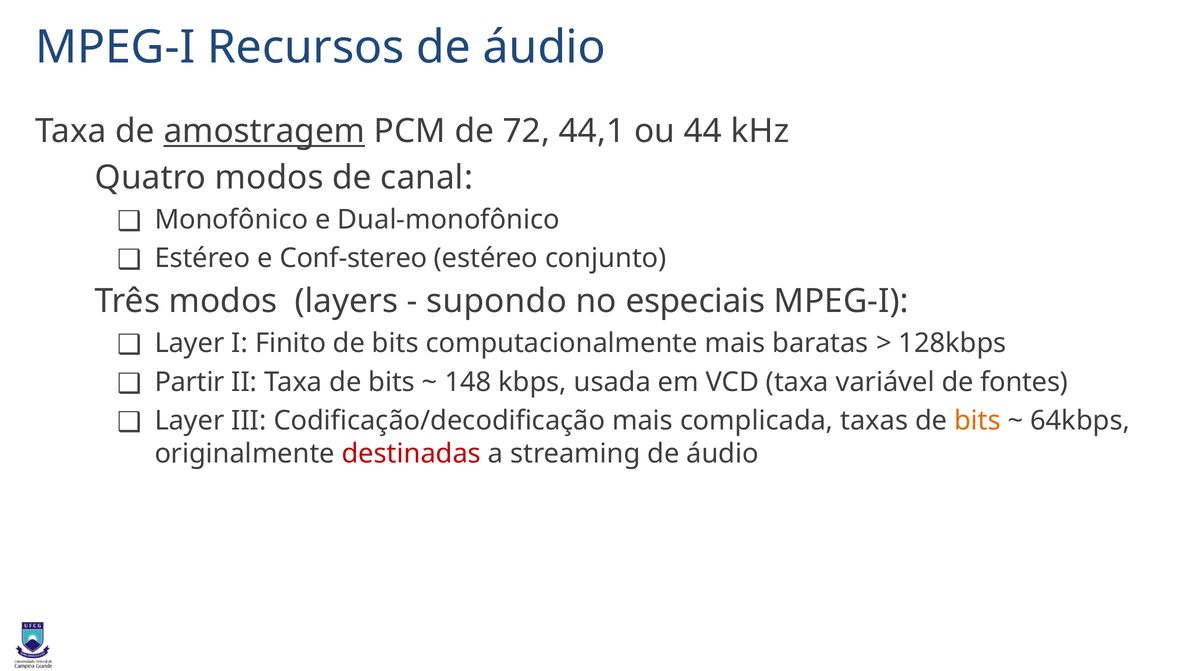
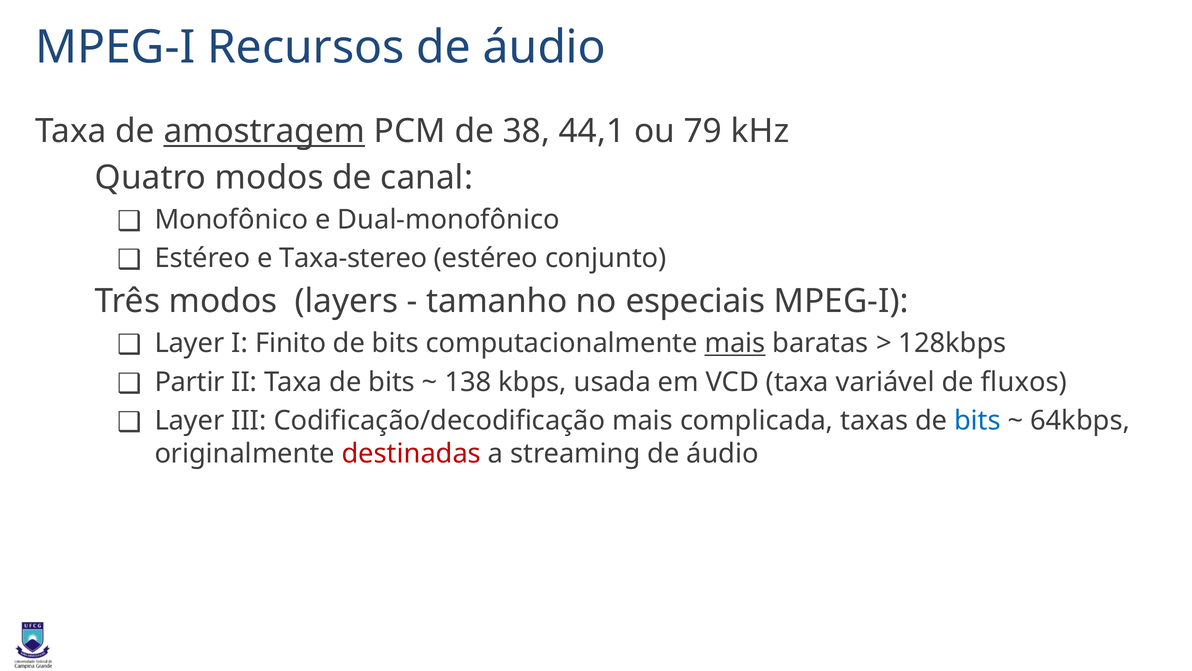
72: 72 -> 38
44: 44 -> 79
Conf-stereo: Conf-stereo -> Taxa-stereo
supondo: supondo -> tamanho
mais at (735, 343) underline: none -> present
148: 148 -> 138
fontes: fontes -> fluxos
bits at (978, 421) colour: orange -> blue
